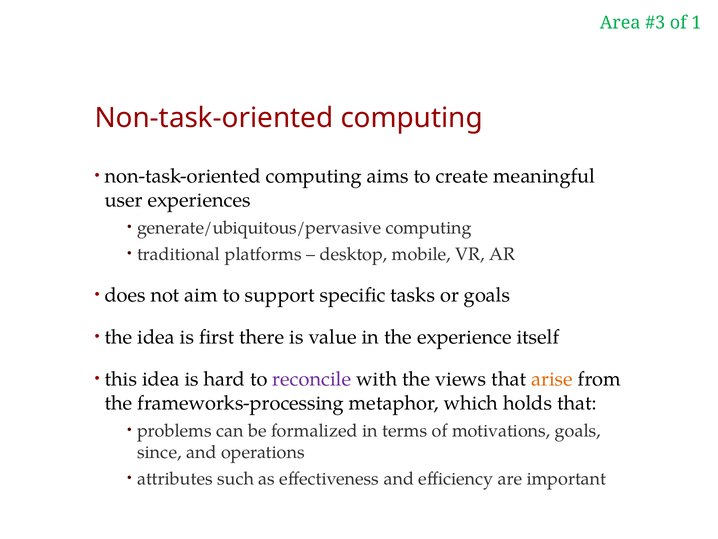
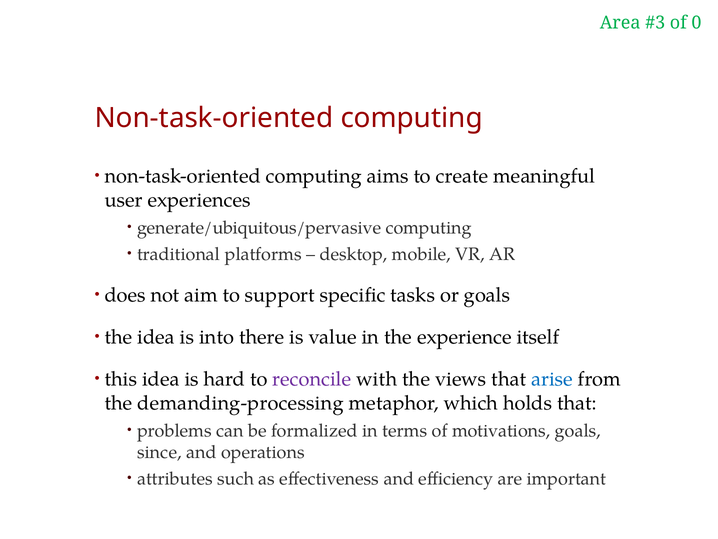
1: 1 -> 0
first: first -> into
arise colour: orange -> blue
frameworks-processing: frameworks-processing -> demanding-processing
